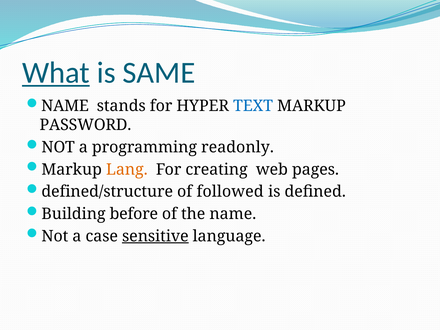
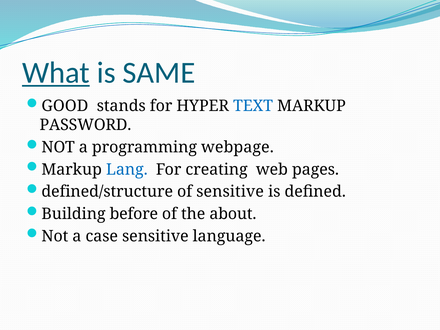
NAME at (65, 106): NAME -> GOOD
readonly: readonly -> webpage
Lang colour: orange -> blue
of followed: followed -> sensitive
the name: name -> about
sensitive at (155, 236) underline: present -> none
